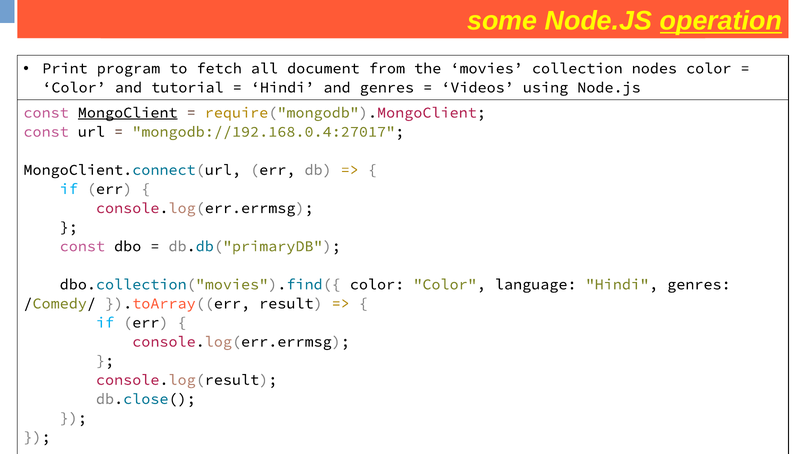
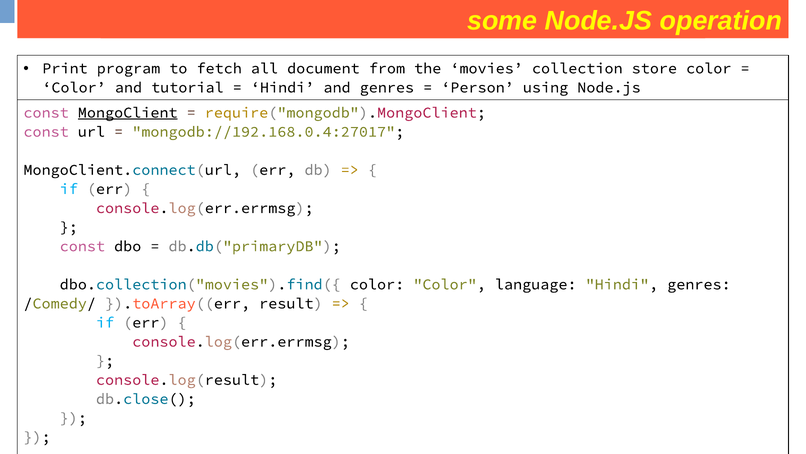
operation at (721, 21) underline: present -> none
nodes: nodes -> store
Videos: Videos -> Person
